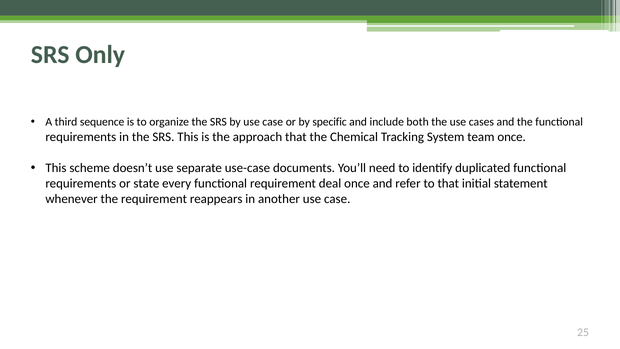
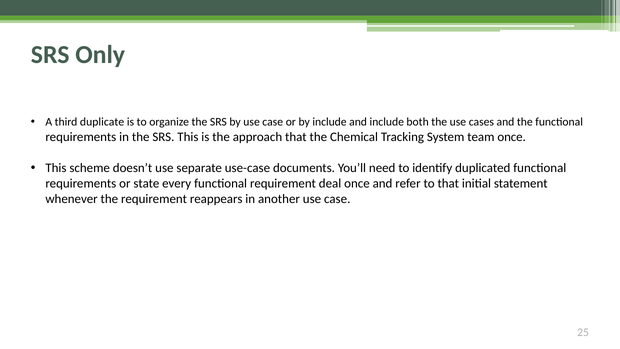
sequence: sequence -> duplicate
by specific: specific -> include
